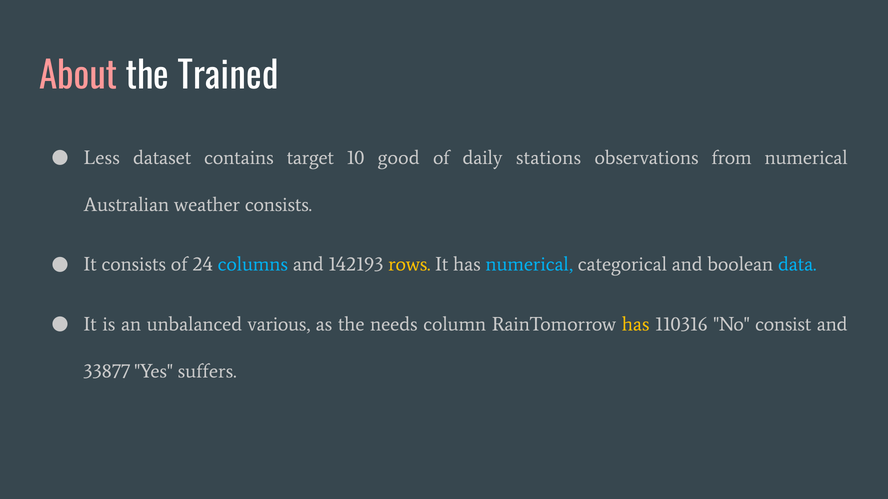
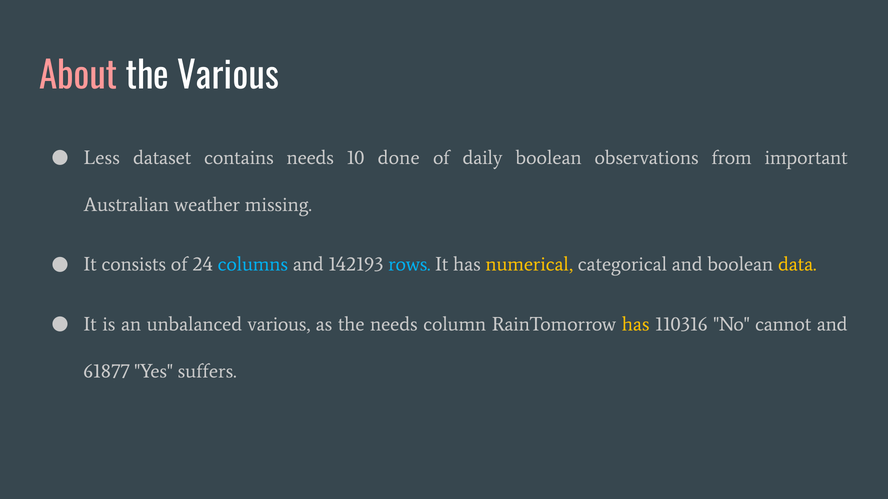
the Trained: Trained -> Various
contains target: target -> needs
good: good -> done
daily stations: stations -> boolean
from numerical: numerical -> important
weather consists: consists -> missing
rows colour: yellow -> light blue
numerical at (529, 265) colour: light blue -> yellow
data colour: light blue -> yellow
consist: consist -> cannot
33877: 33877 -> 61877
